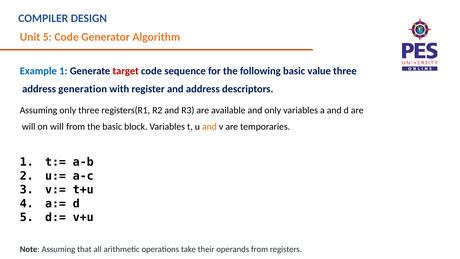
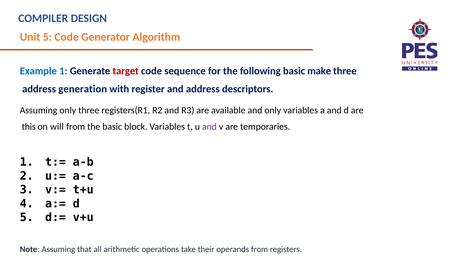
value: value -> make
will at (29, 126): will -> this
and at (209, 126) colour: orange -> purple
